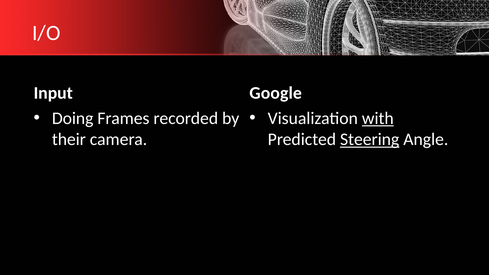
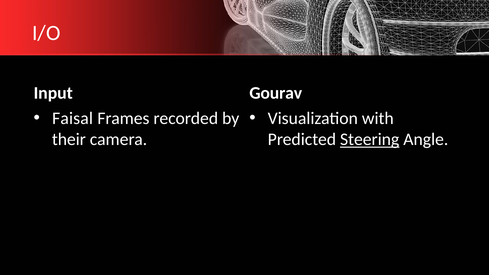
Google: Google -> Gourav
Doing: Doing -> Faisal
with underline: present -> none
